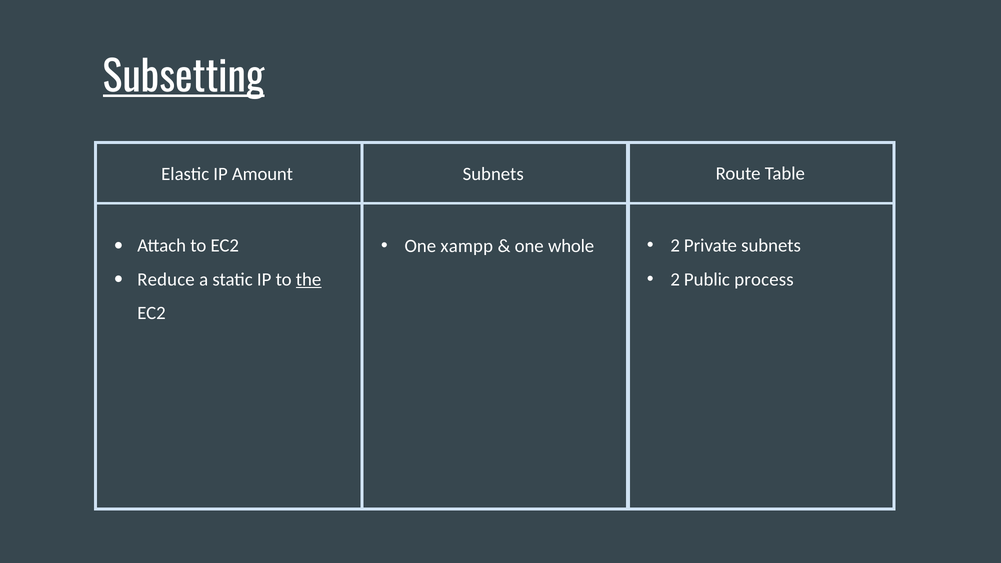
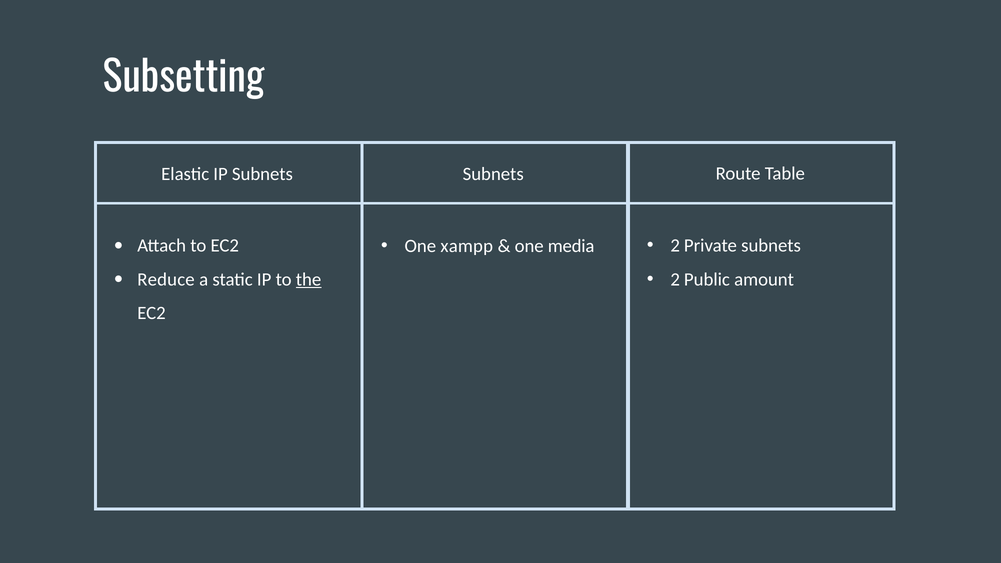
Subsetting underline: present -> none
IP Amount: Amount -> Subnets
whole: whole -> media
process: process -> amount
